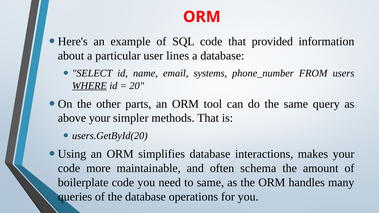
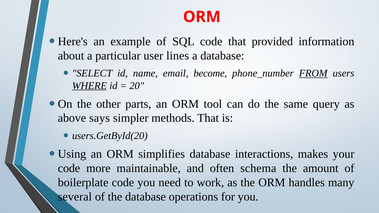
systems: systems -> become
FROM underline: none -> present
above your: your -> says
to same: same -> work
queries: queries -> several
